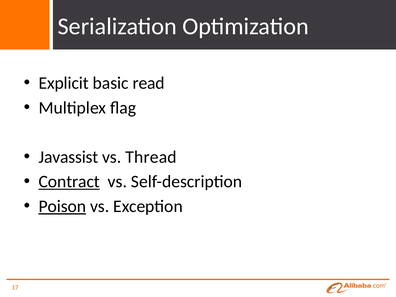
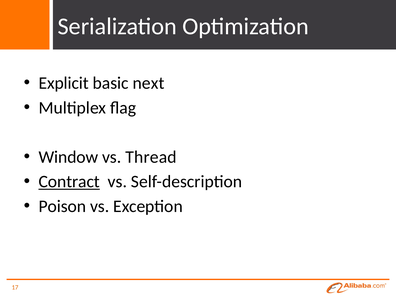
read: read -> next
Javassist: Javassist -> Window
Poison underline: present -> none
